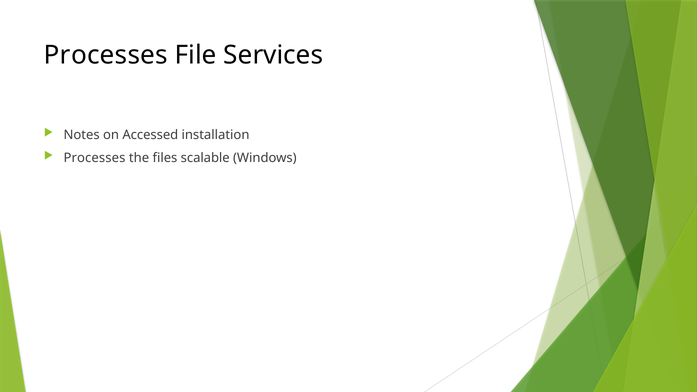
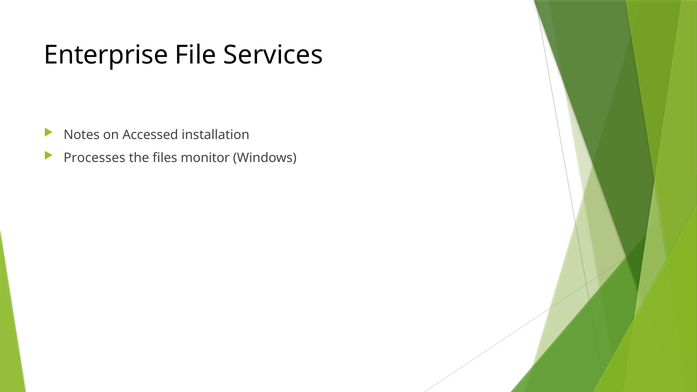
Processes at (106, 55): Processes -> Enterprise
scalable: scalable -> monitor
